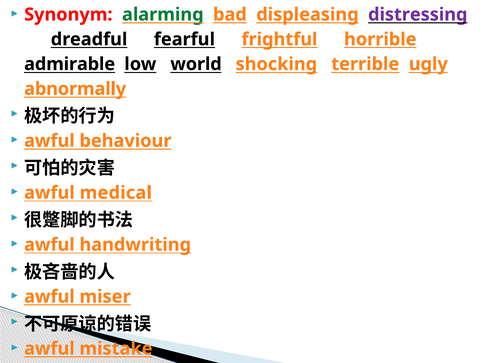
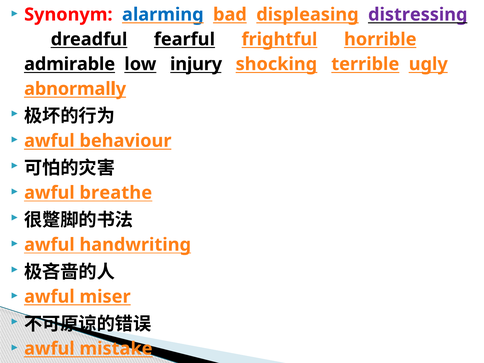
alarming colour: green -> blue
world: world -> injury
medical: medical -> breathe
